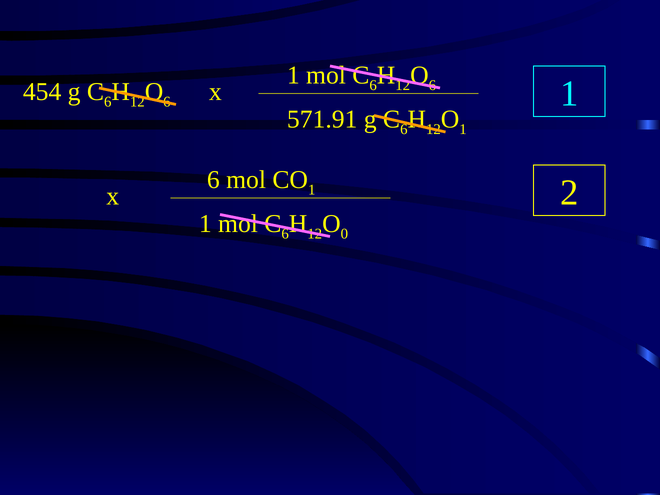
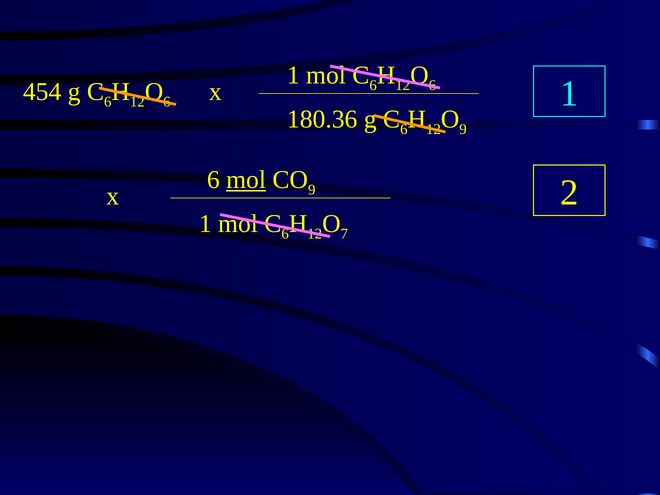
571.91: 571.91 -> 180.36
1 at (463, 129): 1 -> 9
mol at (246, 180) underline: none -> present
1 at (312, 190): 1 -> 9
0: 0 -> 7
